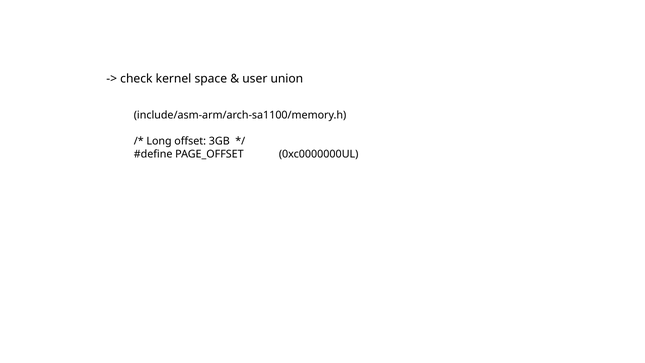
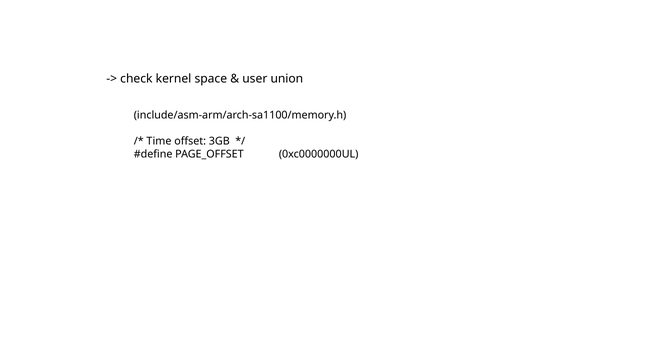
Long: Long -> Time
